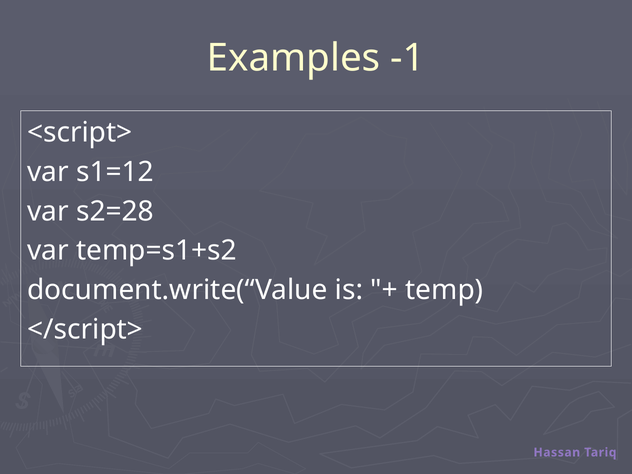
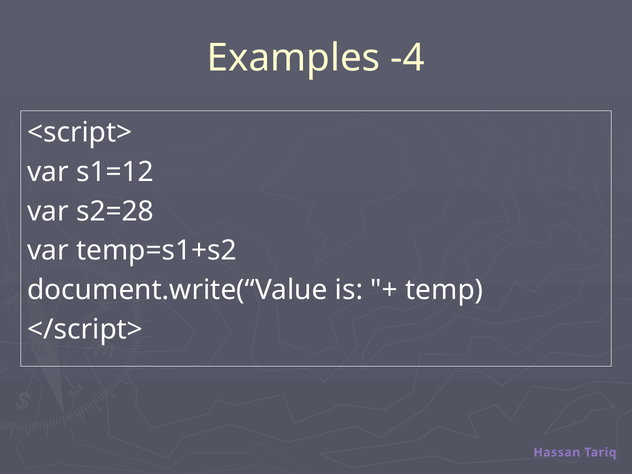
-1: -1 -> -4
